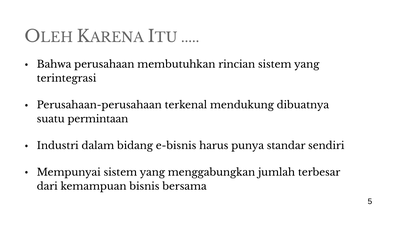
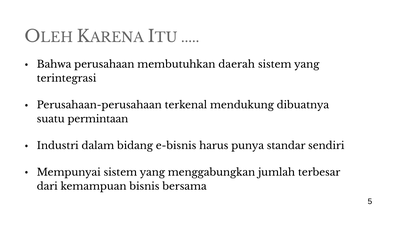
rincian: rincian -> daerah
